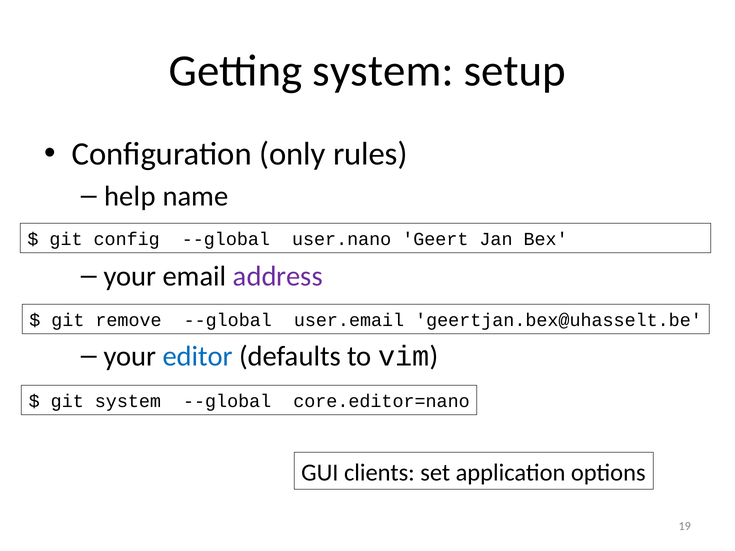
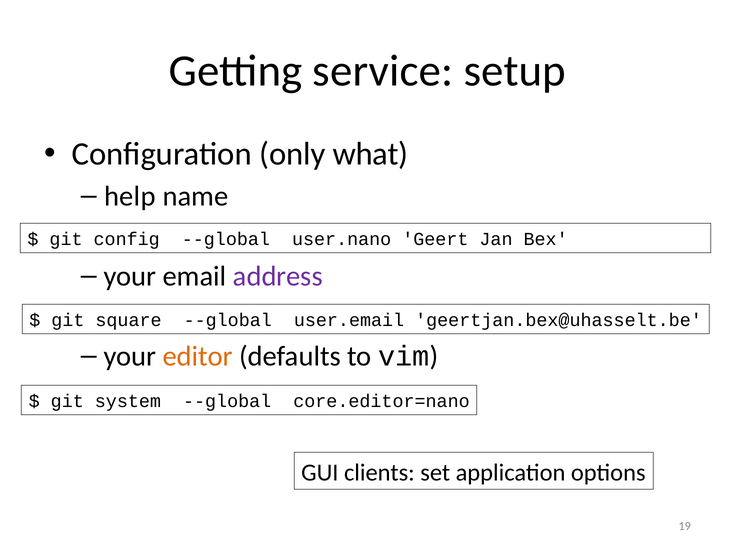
Getting system: system -> service
rules: rules -> what
remove: remove -> square
editor colour: blue -> orange
